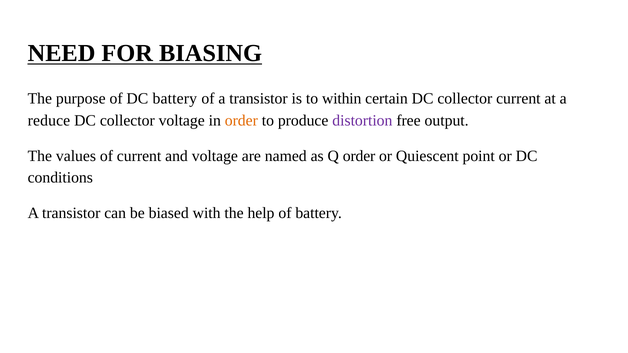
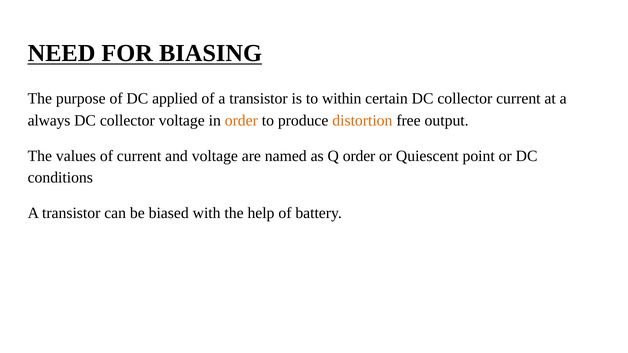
DC battery: battery -> applied
reduce: reduce -> always
distortion colour: purple -> orange
